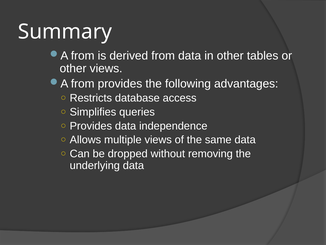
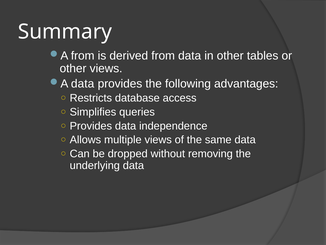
from at (83, 83): from -> data
